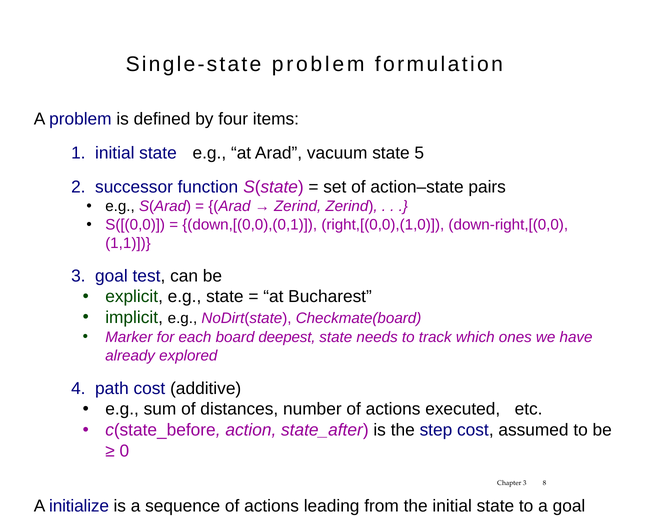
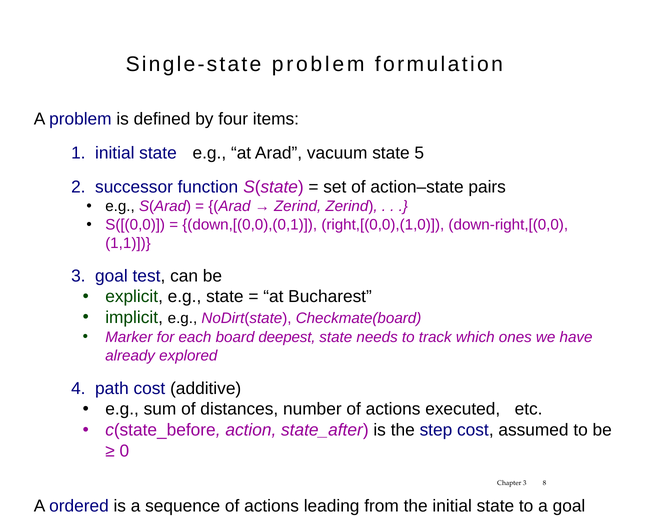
initialize: initialize -> ordered
